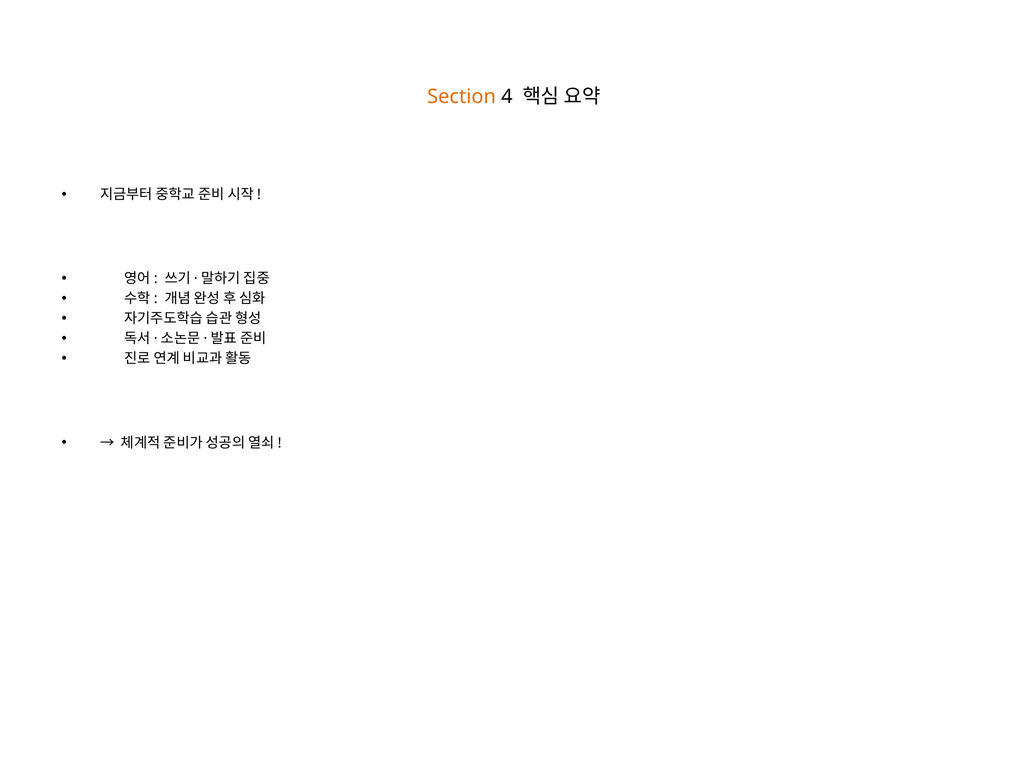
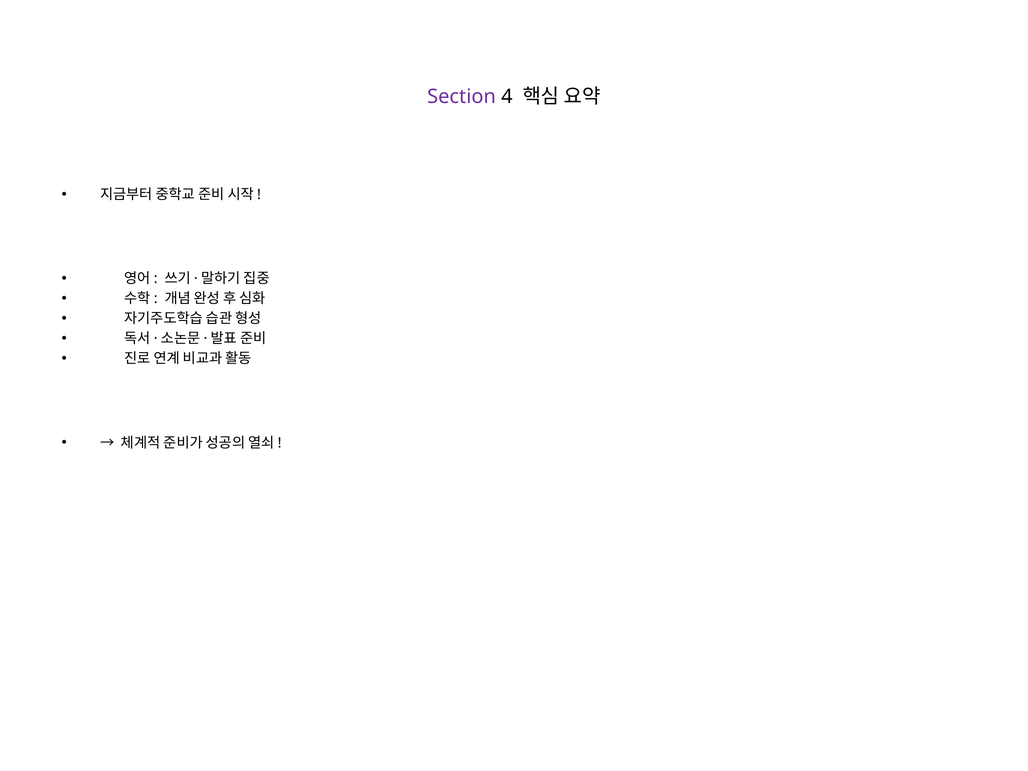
Section colour: orange -> purple
